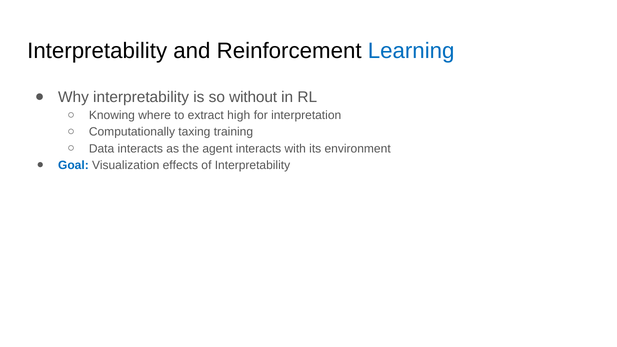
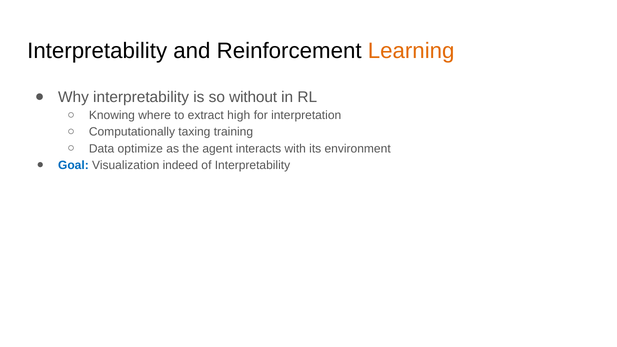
Learning colour: blue -> orange
Data interacts: interacts -> optimize
effects: effects -> indeed
